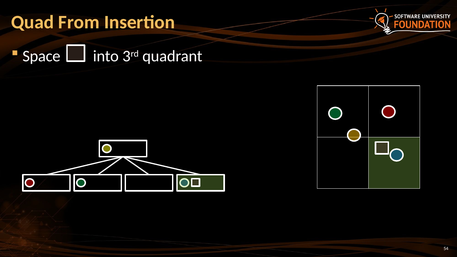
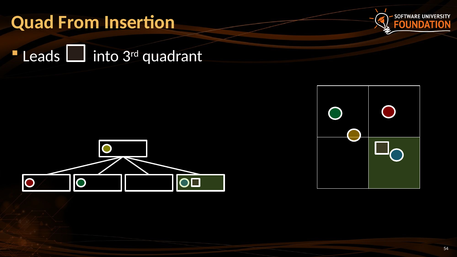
Space: Space -> Leads
